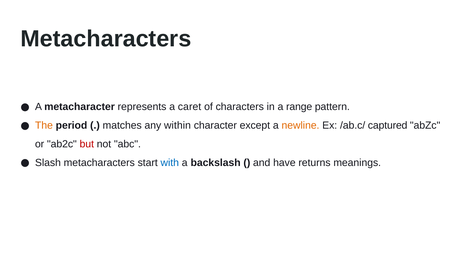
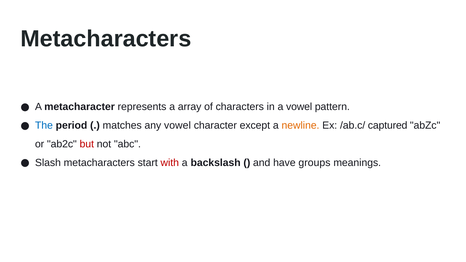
caret: caret -> array
a range: range -> vowel
The colour: orange -> blue
any within: within -> vowel
with colour: blue -> red
returns: returns -> groups
